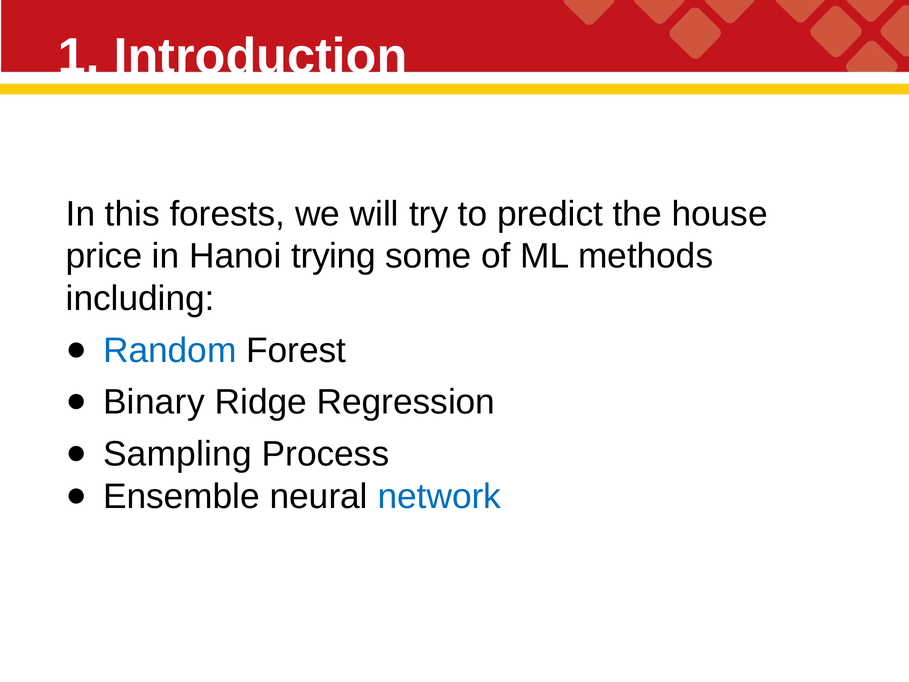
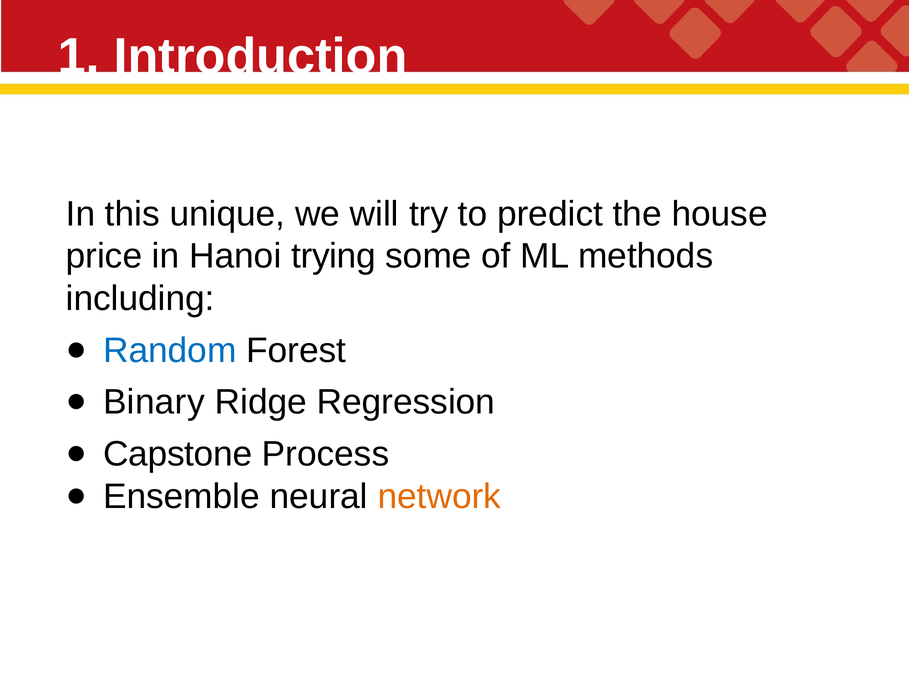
forests: forests -> unique
Sampling: Sampling -> Capstone
network colour: blue -> orange
